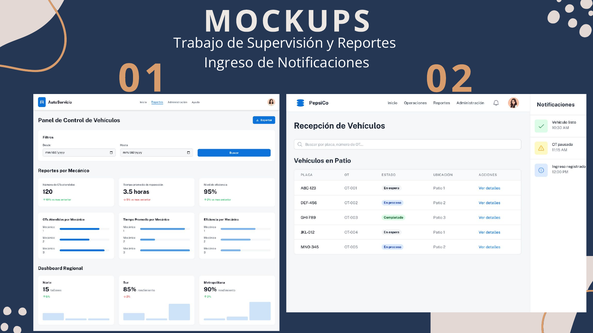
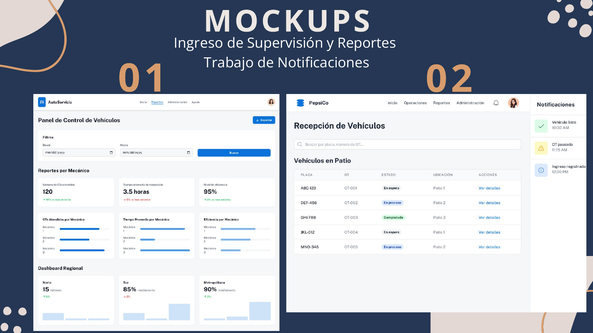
Trabajo: Trabajo -> Ingreso
Ingreso: Ingreso -> Trabajo
